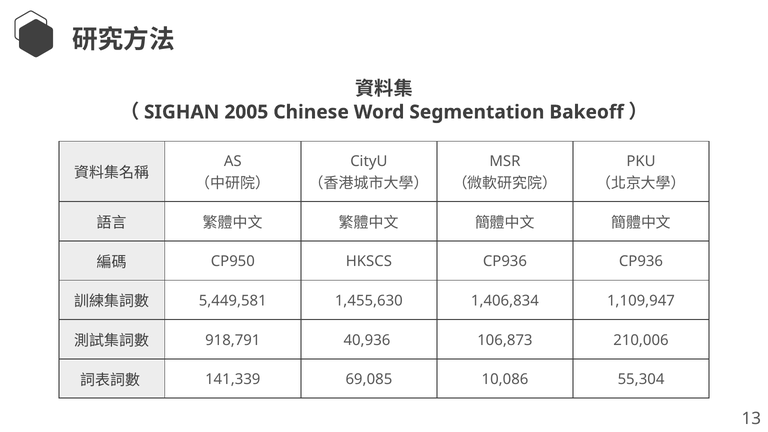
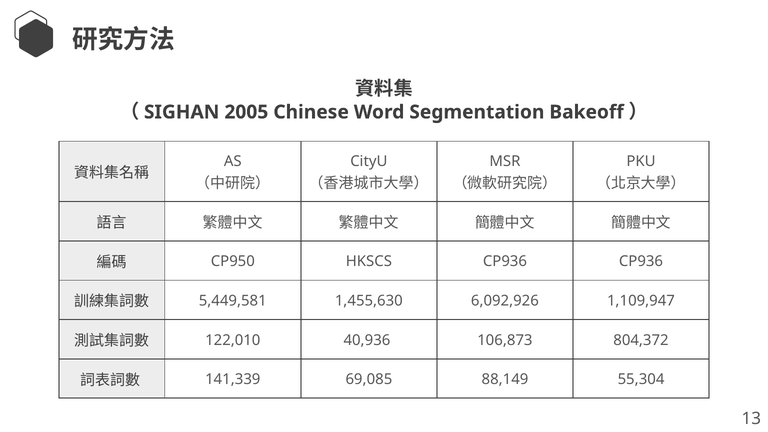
1,406,834: 1,406,834 -> 6,092,926
918,791: 918,791 -> 122,010
210,006: 210,006 -> 804,372
10,086: 10,086 -> 88,149
